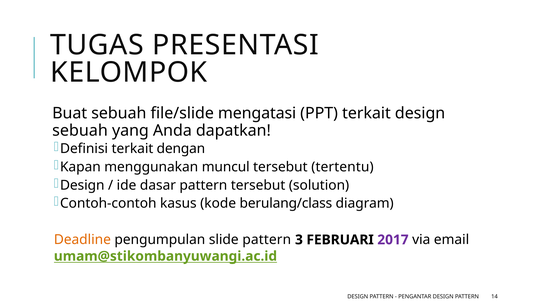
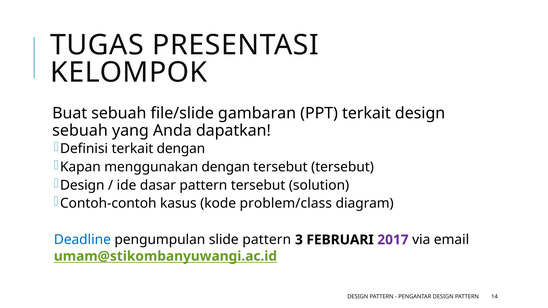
mengatasi: mengatasi -> gambaran
menggunakan muncul: muncul -> dengan
tersebut tertentu: tertentu -> tersebut
berulang/class: berulang/class -> problem/class
Deadline colour: orange -> blue
